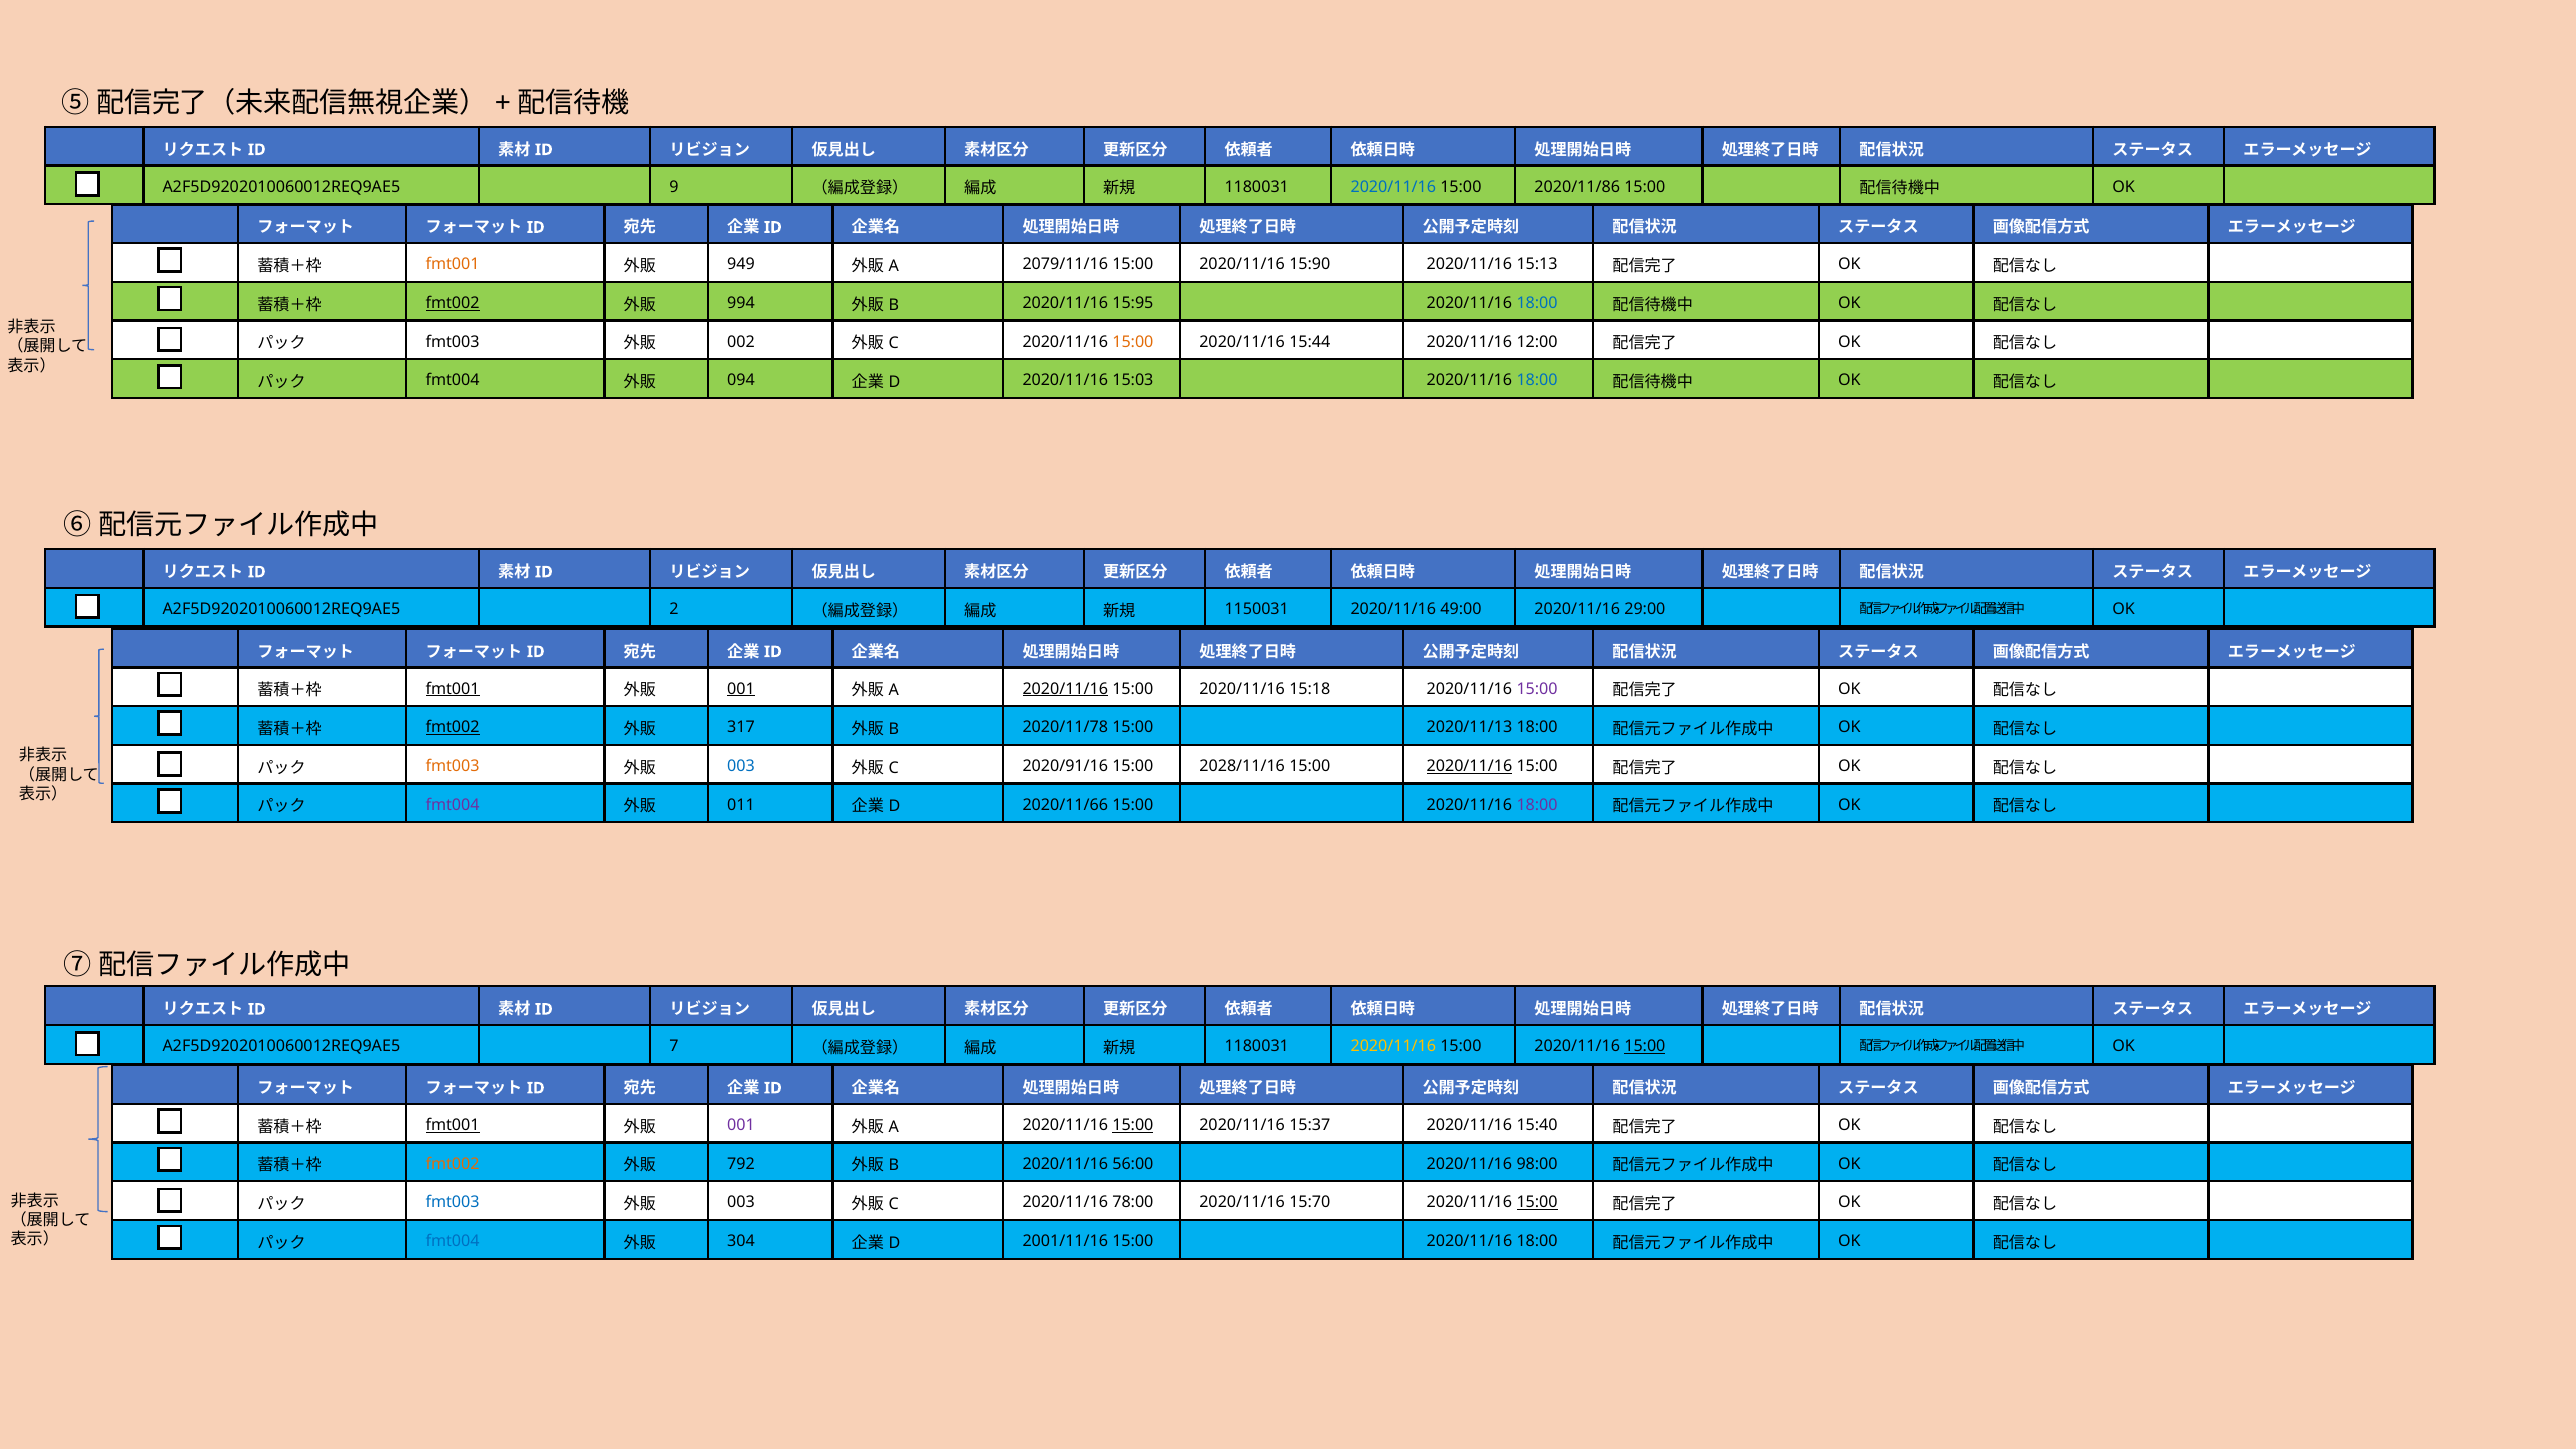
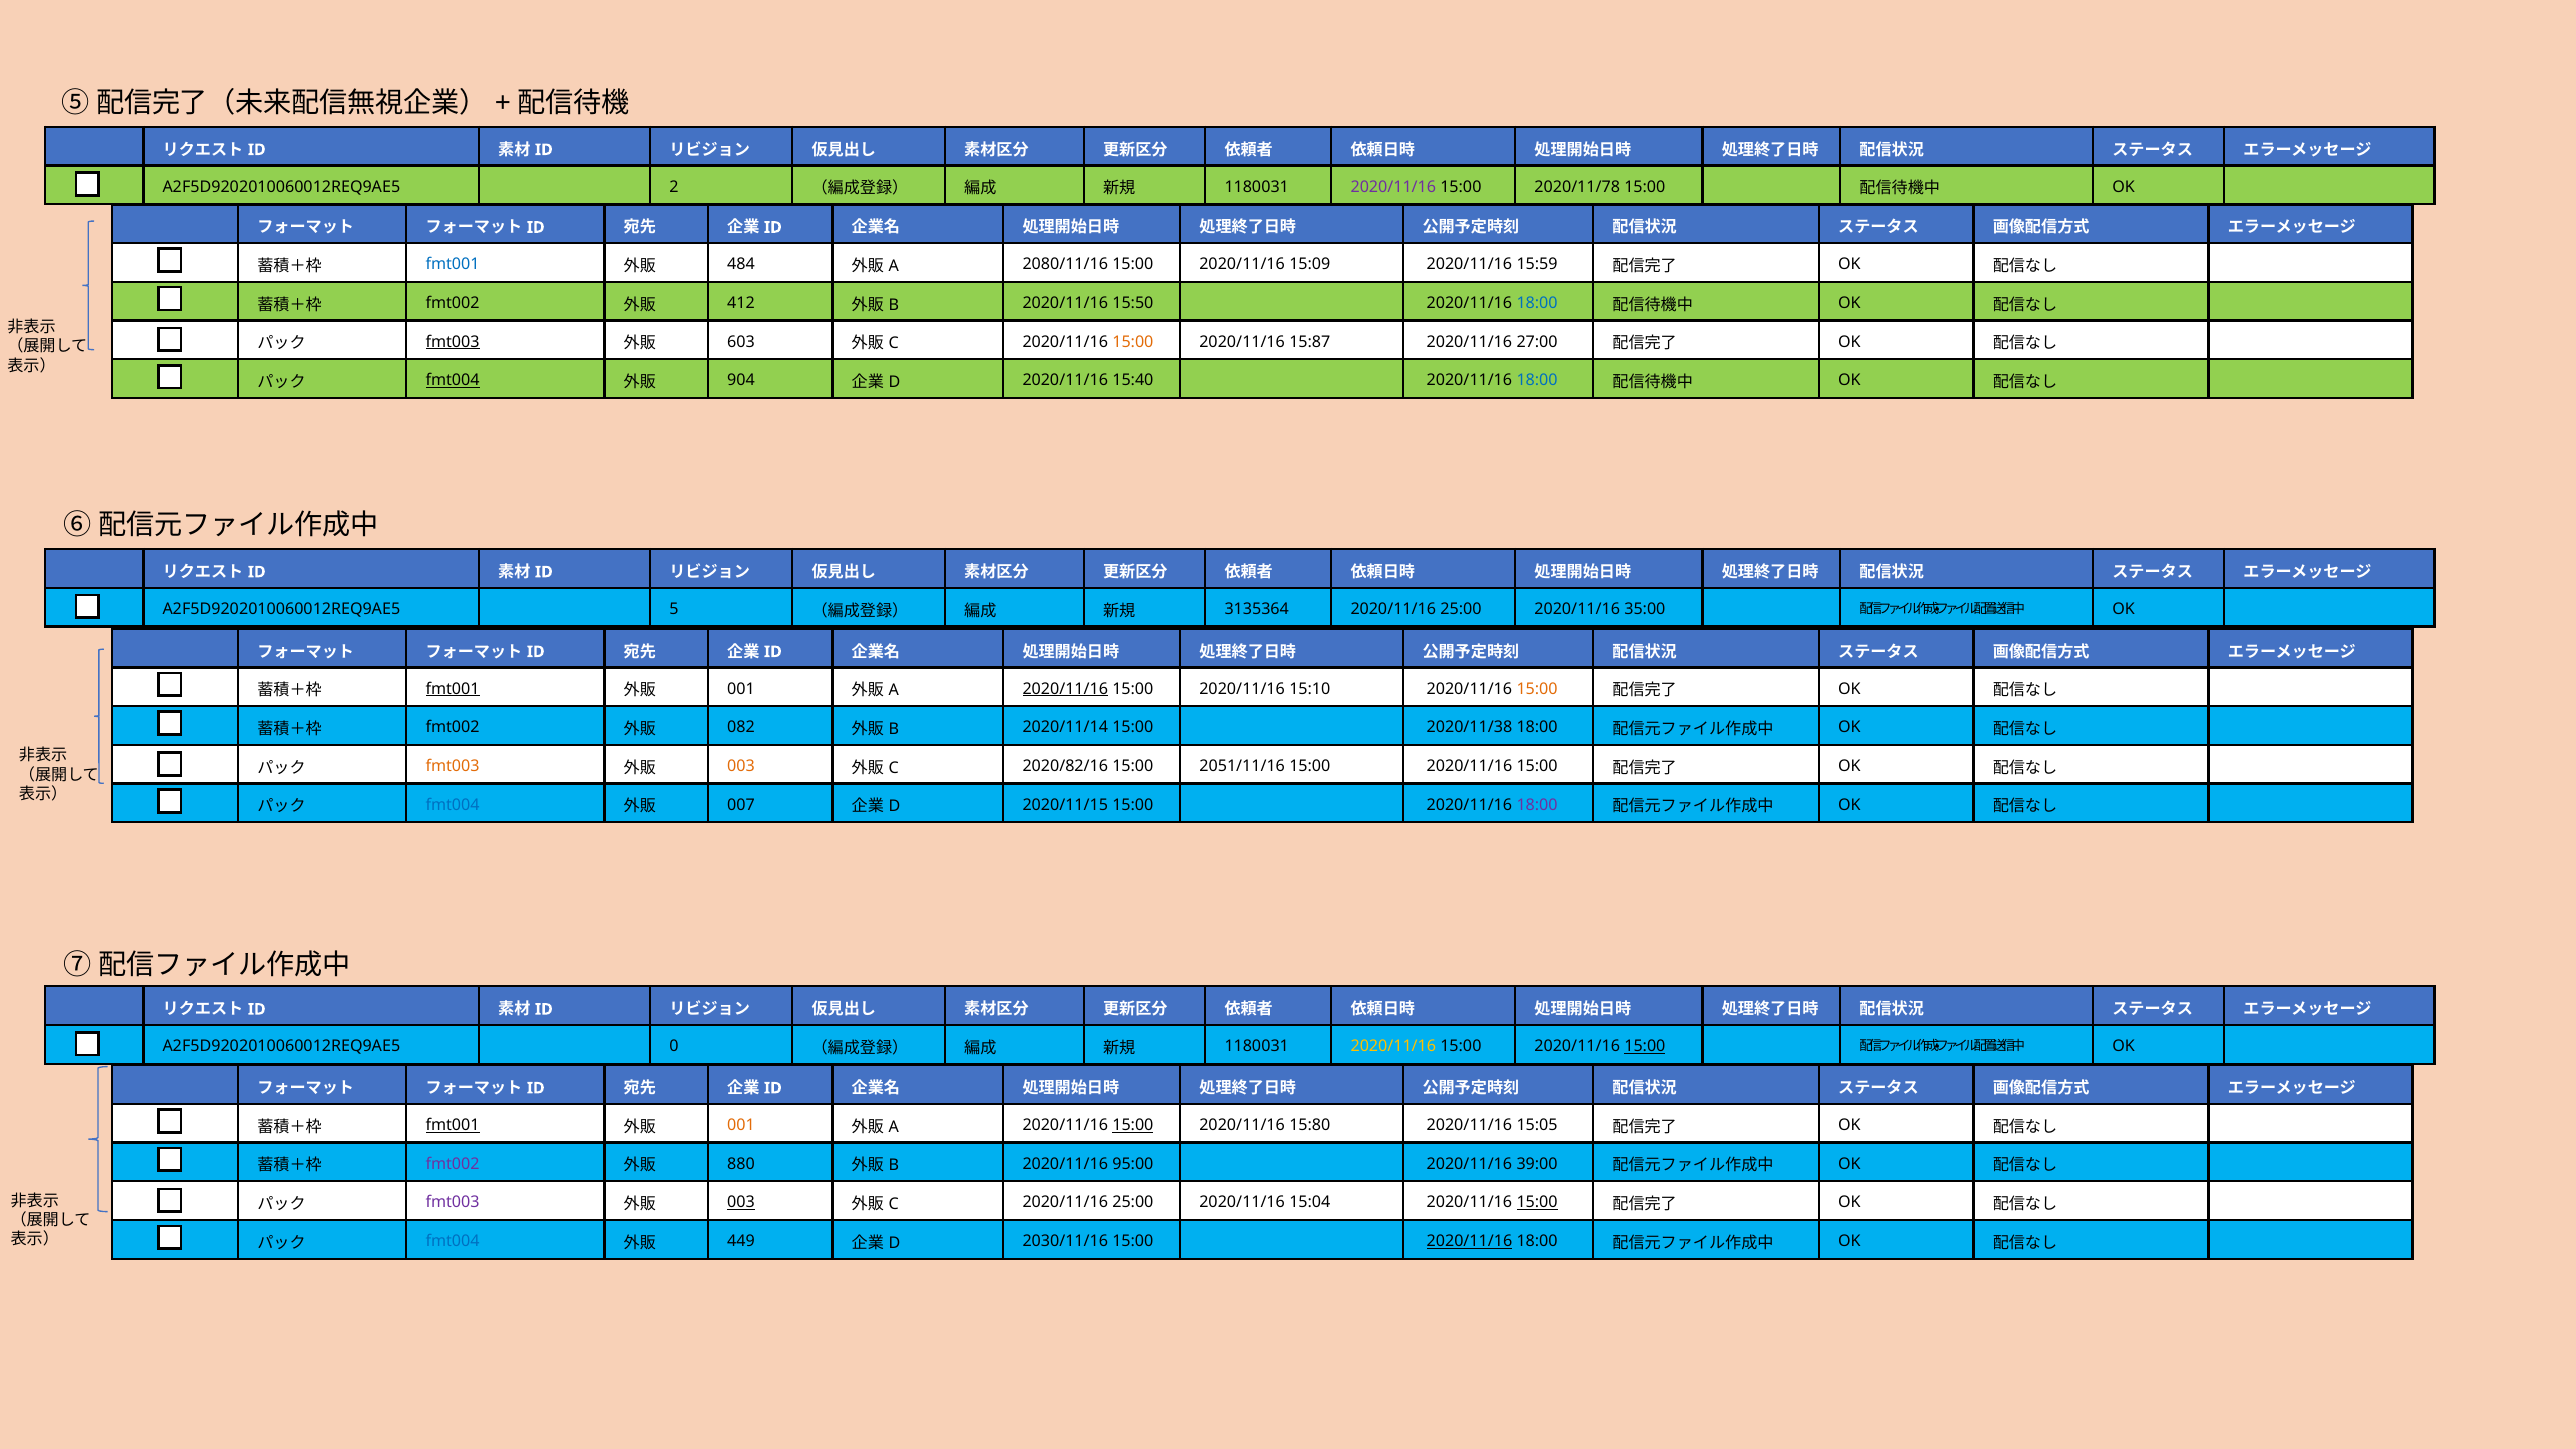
9: 9 -> 2
2020/11/16 at (1393, 187) colour: blue -> purple
2020/11/86: 2020/11/86 -> 2020/11/78
fmt001 at (453, 264) colour: orange -> blue
949: 949 -> 484
2079/11/16: 2079/11/16 -> 2080/11/16
15:90: 15:90 -> 15:09
15:13: 15:13 -> 15:59
fmt002 at (453, 303) underline: present -> none
994: 994 -> 412
15:95: 15:95 -> 15:50
fmt003 at (453, 342) underline: none -> present
002: 002 -> 603
15:44: 15:44 -> 15:87
12:00: 12:00 -> 27:00
fmt004 at (453, 381) underline: none -> present
094: 094 -> 904
15:03: 15:03 -> 15:40
2: 2 -> 5
1150031: 1150031 -> 3135364
49:00 at (1461, 609): 49:00 -> 25:00
29:00: 29:00 -> 35:00
001 at (741, 689) underline: present -> none
15:18: 15:18 -> 15:10
15:00 at (1537, 689) colour: purple -> orange
fmt002 at (453, 728) underline: present -> none
317: 317 -> 082
2020/11/78: 2020/11/78 -> 2020/11/14
2020/11/13: 2020/11/13 -> 2020/11/38
003 at (741, 766) colour: blue -> orange
2020/91/16: 2020/91/16 -> 2020/82/16
2028/11/16: 2028/11/16 -> 2051/11/16
2020/11/16 at (1469, 766) underline: present -> none
fmt004 at (453, 805) colour: purple -> blue
011: 011 -> 007
2020/11/66: 2020/11/66 -> 2020/11/15
7: 7 -> 0
001 at (741, 1125) colour: purple -> orange
15:37: 15:37 -> 15:80
15:40: 15:40 -> 15:05
fmt002 at (453, 1164) colour: orange -> purple
792: 792 -> 880
56:00: 56:00 -> 95:00
98:00: 98:00 -> 39:00
fmt003 at (453, 1203) colour: blue -> purple
003 at (741, 1203) underline: none -> present
78:00 at (1133, 1203): 78:00 -> 25:00
15:70: 15:70 -> 15:04
304: 304 -> 449
2001/11/16: 2001/11/16 -> 2030/11/16
2020/11/16 at (1469, 1241) underline: none -> present
